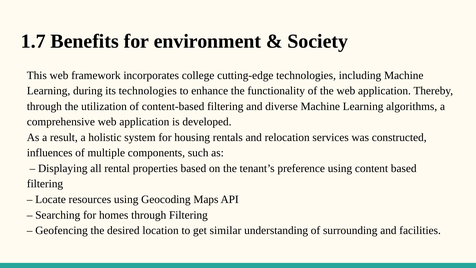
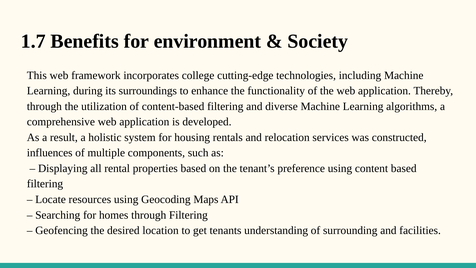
its technologies: technologies -> surroundings
similar: similar -> tenants
